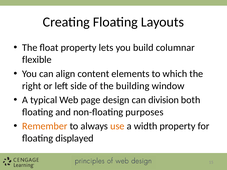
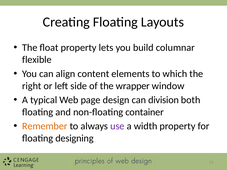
building: building -> wrapper
purposes: purposes -> container
use colour: orange -> purple
displayed: displayed -> designing
